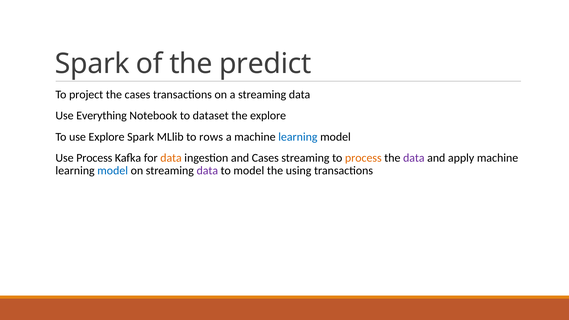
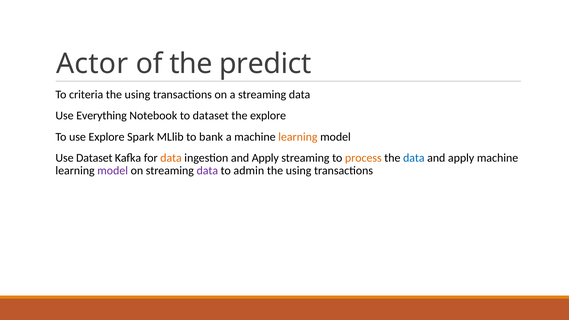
Spark at (92, 64): Spark -> Actor
project: project -> criteria
cases at (138, 95): cases -> using
rows: rows -> bank
learning at (298, 137) colour: blue -> orange
Use Process: Process -> Dataset
ingestion and Cases: Cases -> Apply
data at (414, 158) colour: purple -> blue
model at (113, 171) colour: blue -> purple
to model: model -> admin
